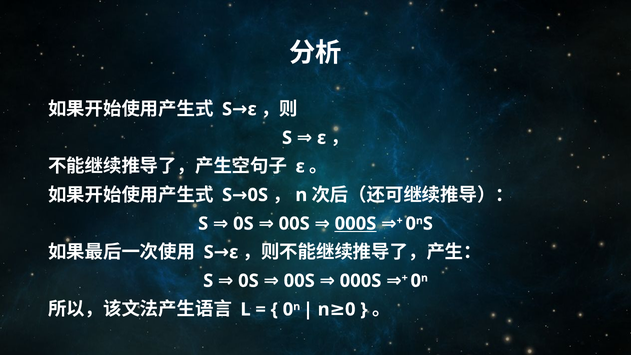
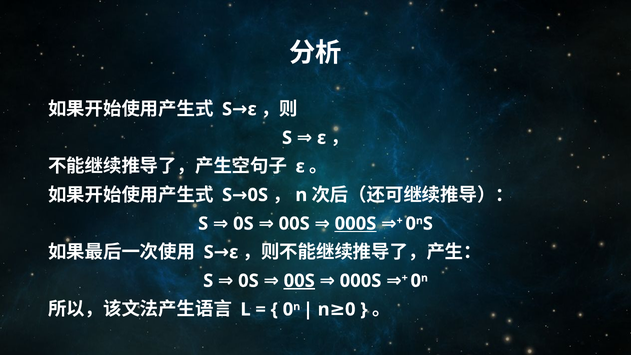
00S at (299, 281) underline: none -> present
